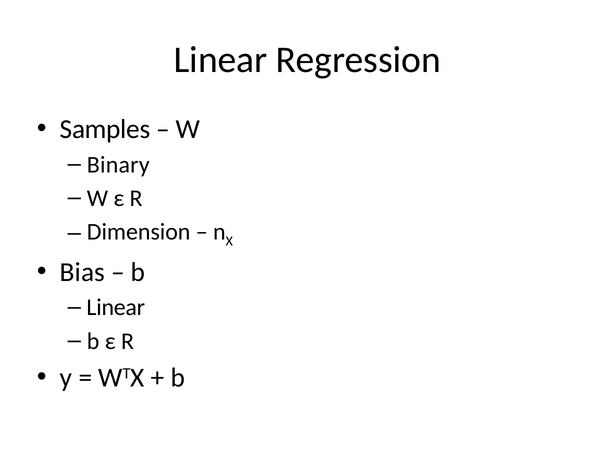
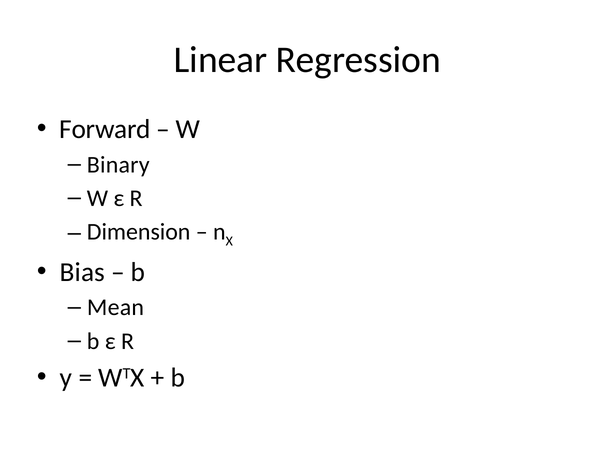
Samples: Samples -> Forward
Linear at (116, 307): Linear -> Mean
